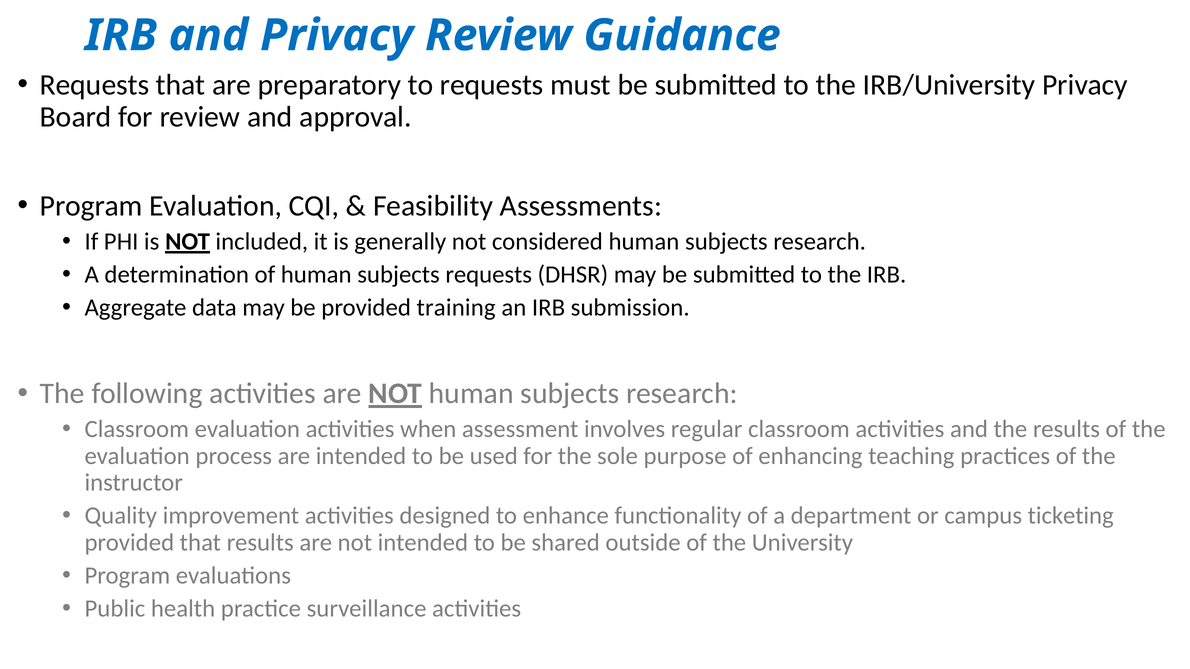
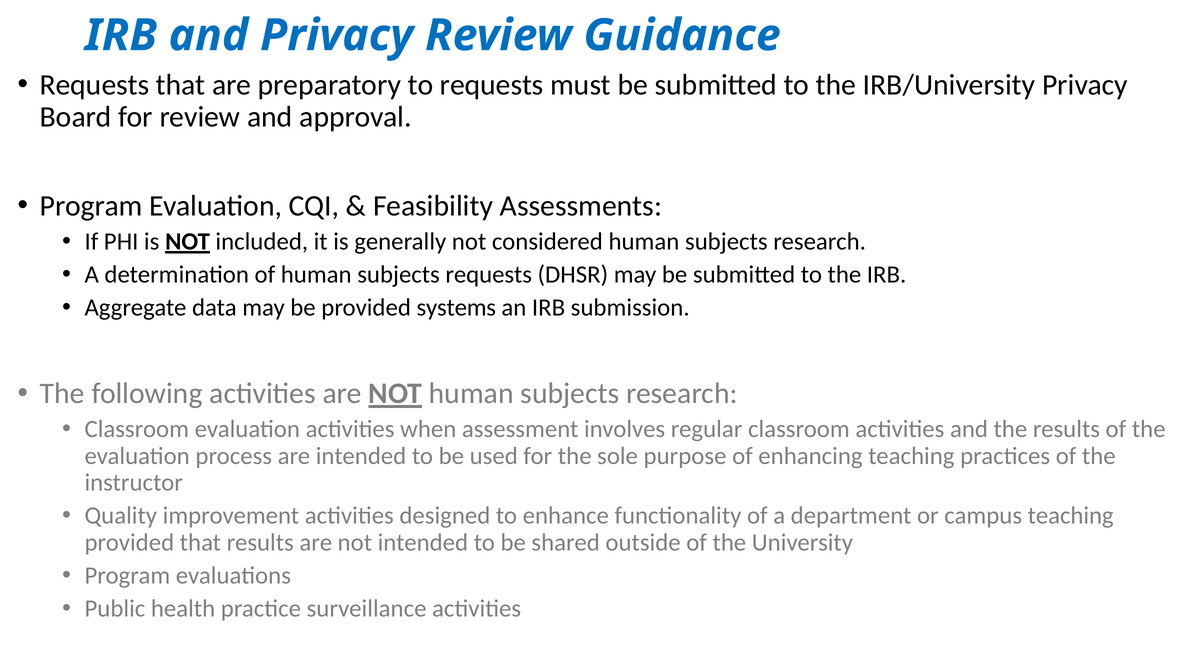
training: training -> systems
campus ticketing: ticketing -> teaching
